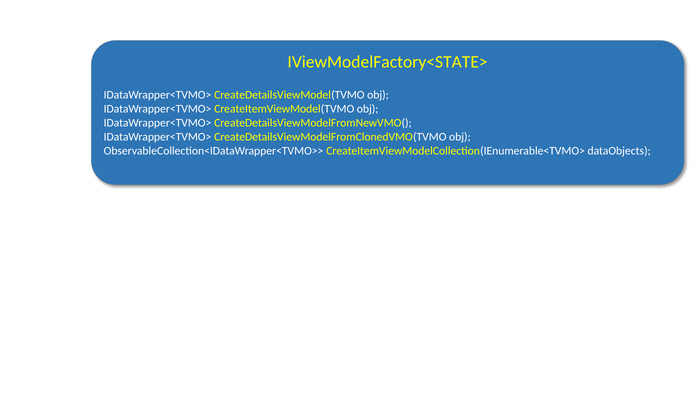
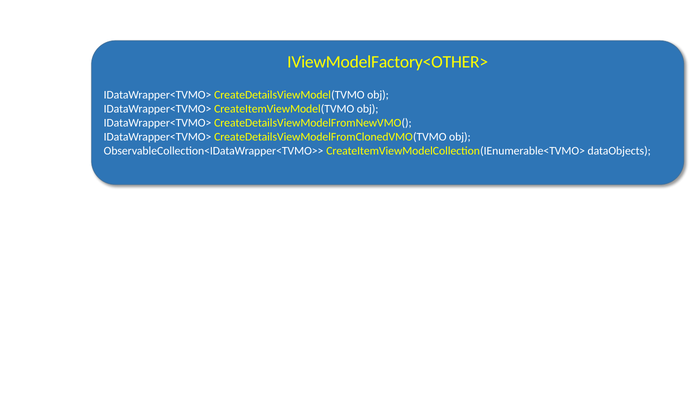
IViewModelFactory<STATE>: IViewModelFactory<STATE> -> IViewModelFactory<OTHER>
